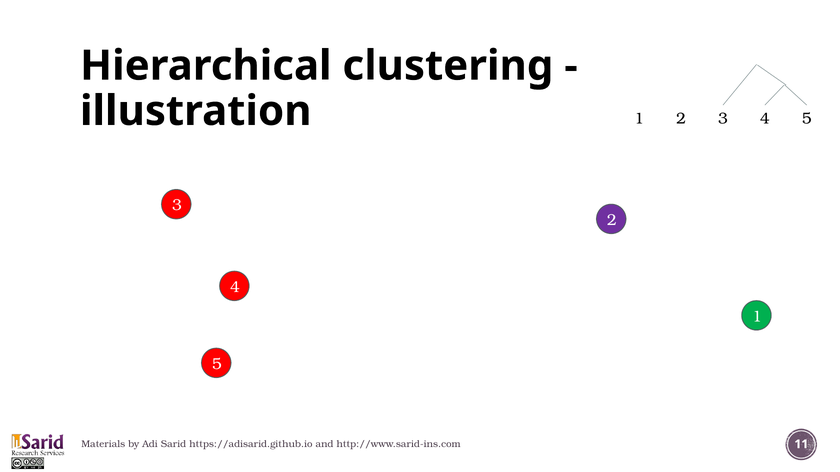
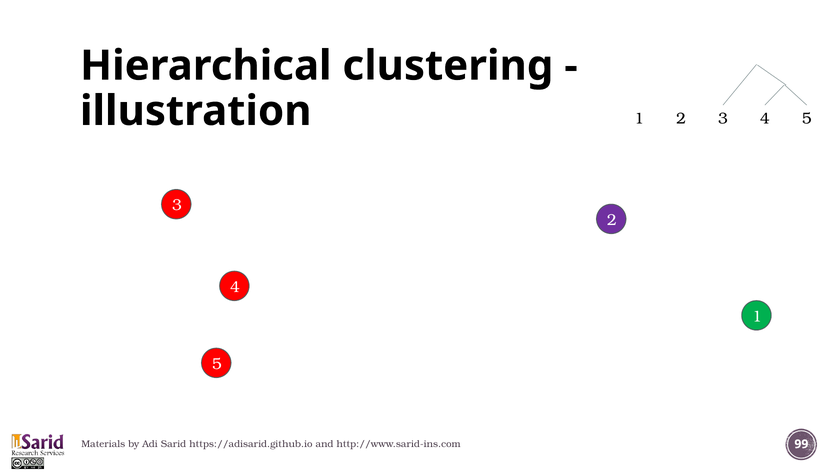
11: 11 -> 99
